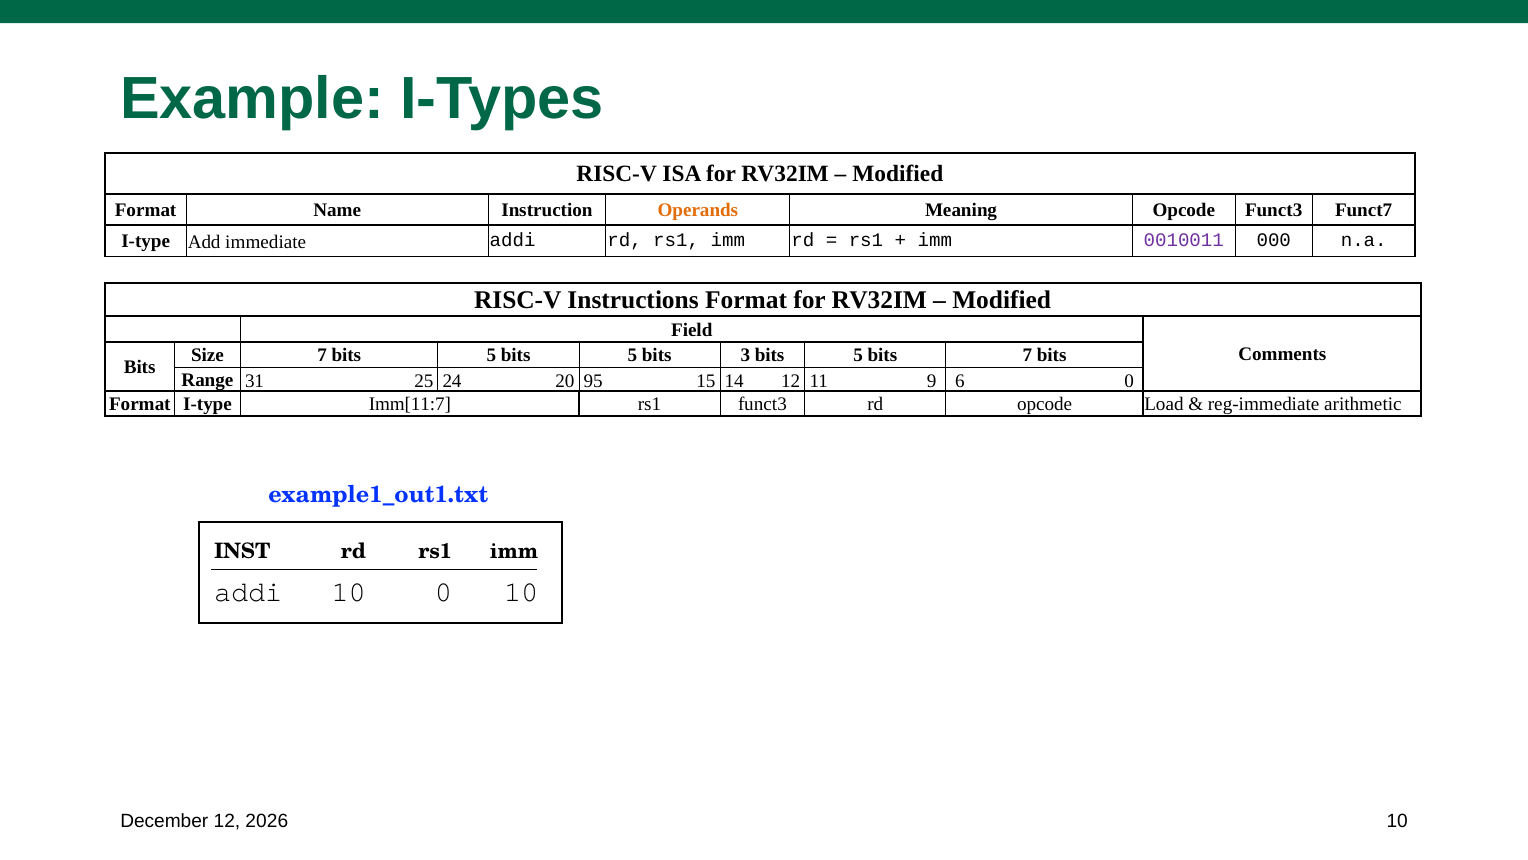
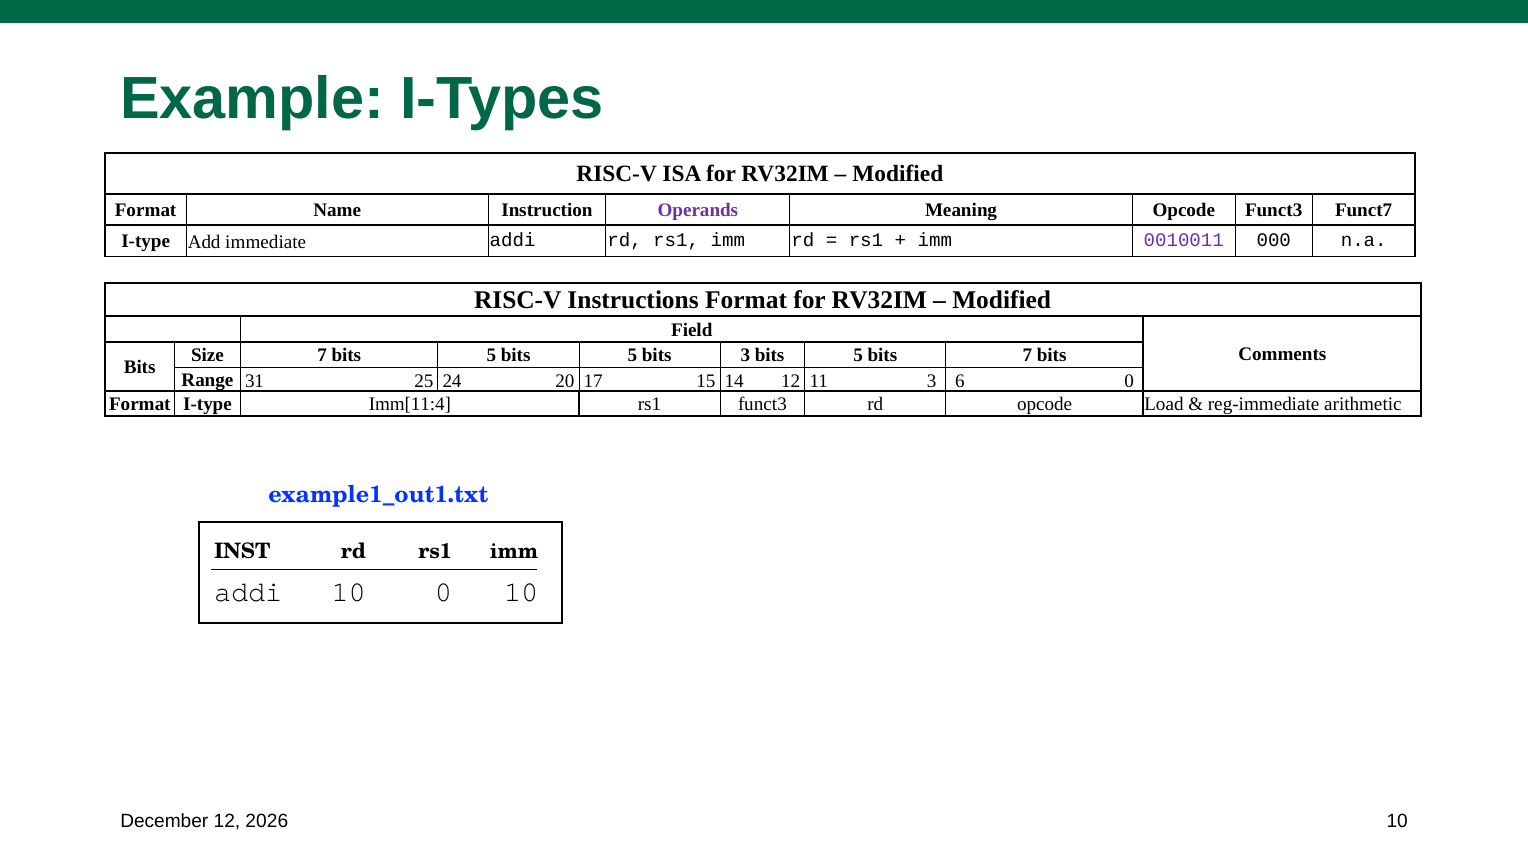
Operands colour: orange -> purple
95: 95 -> 17
11 9: 9 -> 3
Imm[11:7: Imm[11:7 -> Imm[11:4
